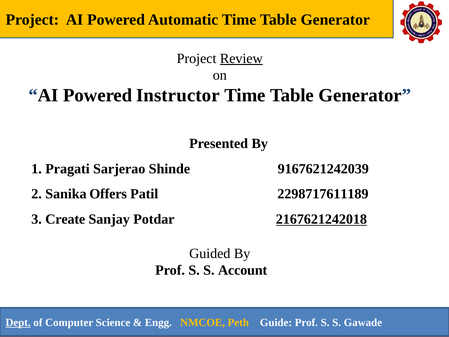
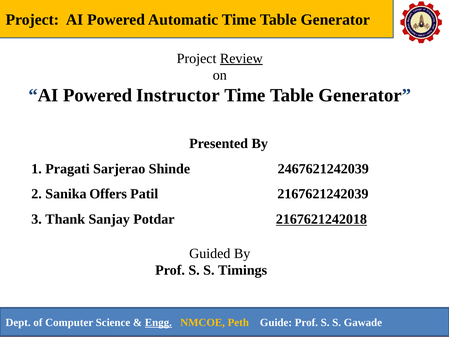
9167621242039: 9167621242039 -> 2467621242039
2298717611189: 2298717611189 -> 2167621242039
Create: Create -> Thank
Account: Account -> Timings
Dept at (18, 322) underline: present -> none
Engg underline: none -> present
